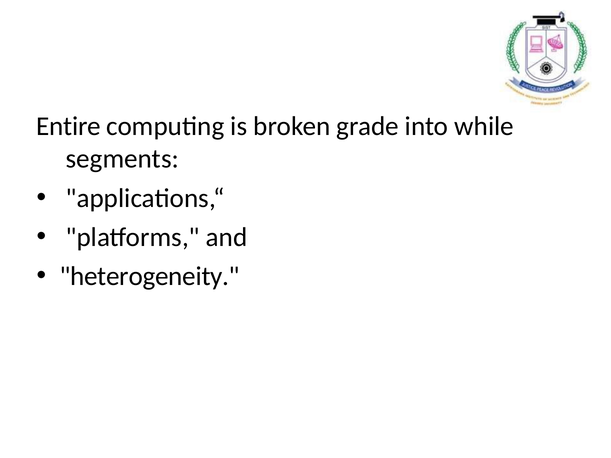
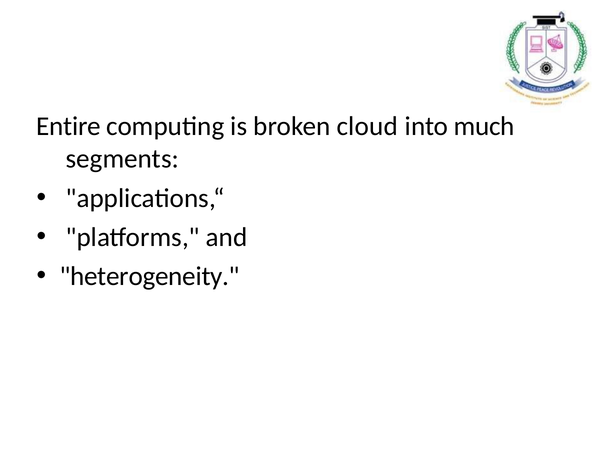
grade: grade -> cloud
while: while -> much
